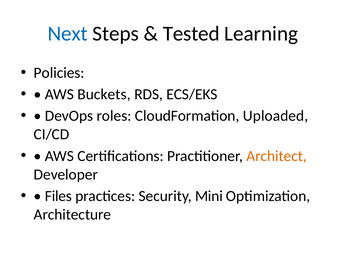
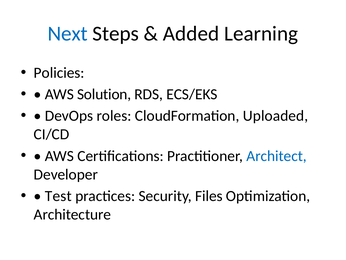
Tested: Tested -> Added
Buckets: Buckets -> Solution
Architect colour: orange -> blue
Files: Files -> Test
Mini: Mini -> Files
